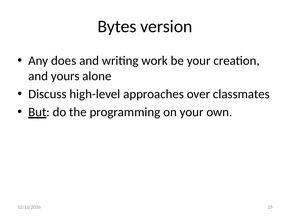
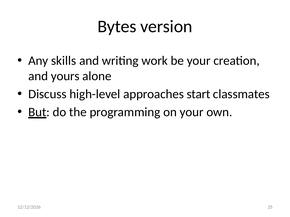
does: does -> skills
over: over -> start
